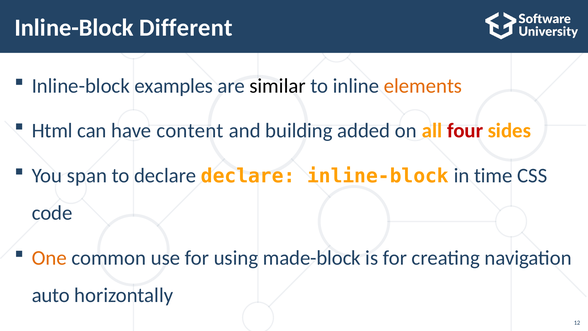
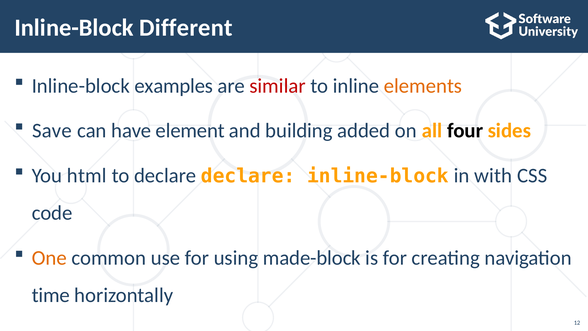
similar colour: black -> red
Html: Html -> Save
content: content -> element
four colour: red -> black
span: span -> html
time: time -> with
auto: auto -> time
